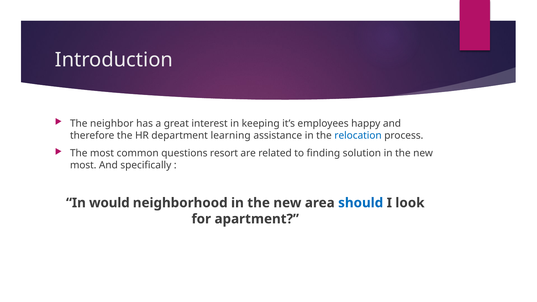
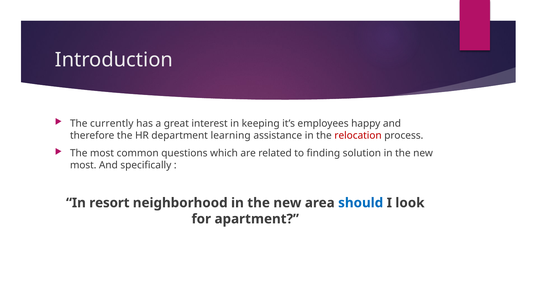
neighbor: neighbor -> currently
relocation colour: blue -> red
resort: resort -> which
would: would -> resort
